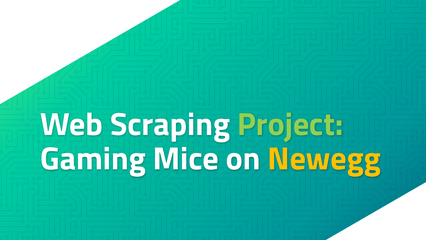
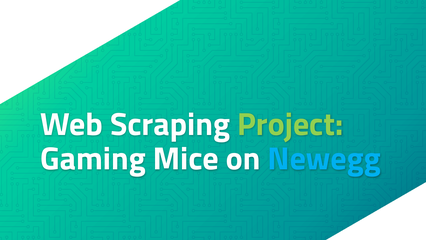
Newegg colour: yellow -> light blue
